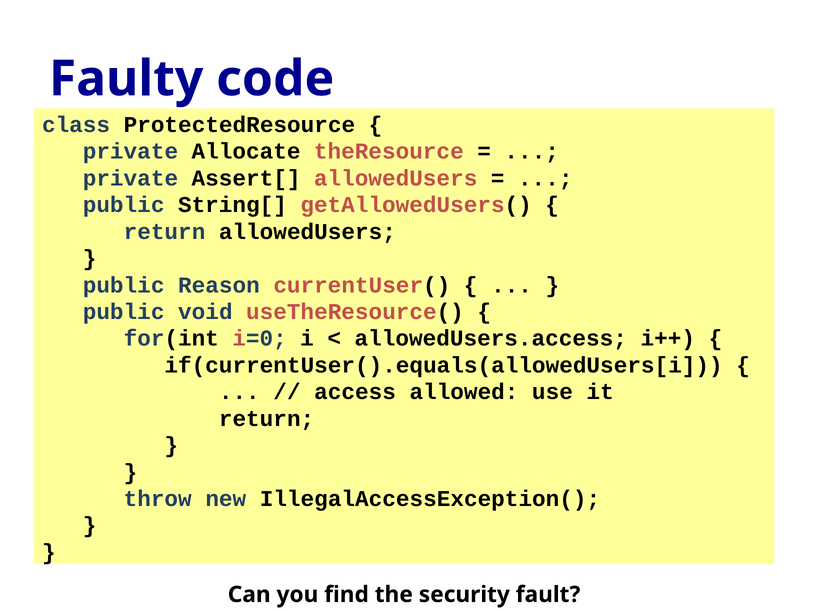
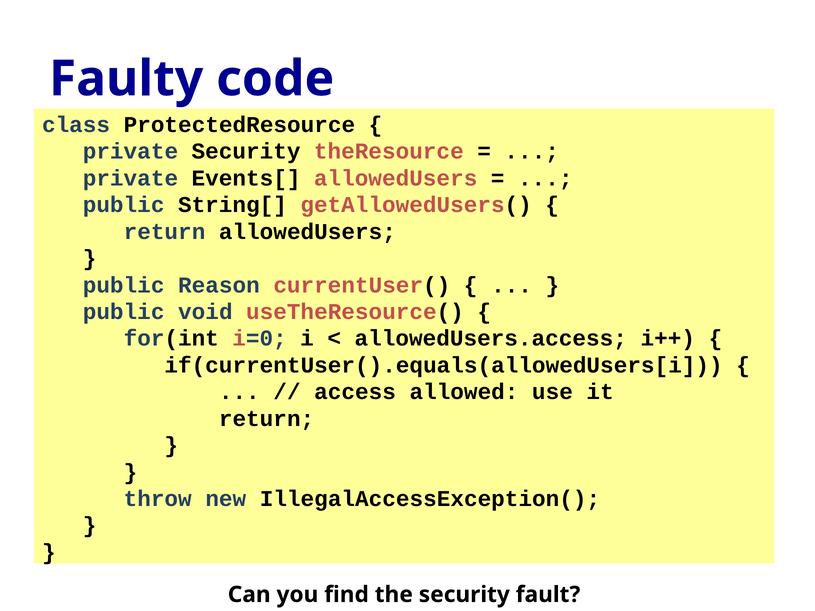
private Allocate: Allocate -> Security
Assert[: Assert[ -> Events[
